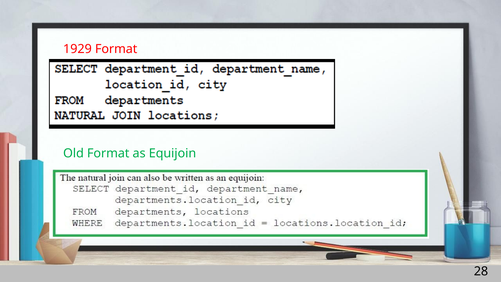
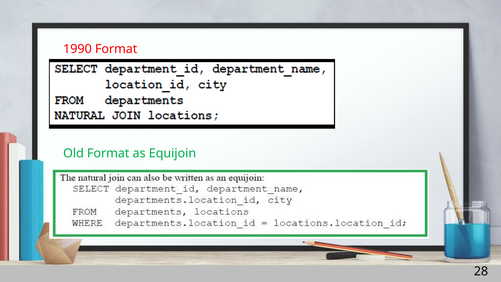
1929: 1929 -> 1990
